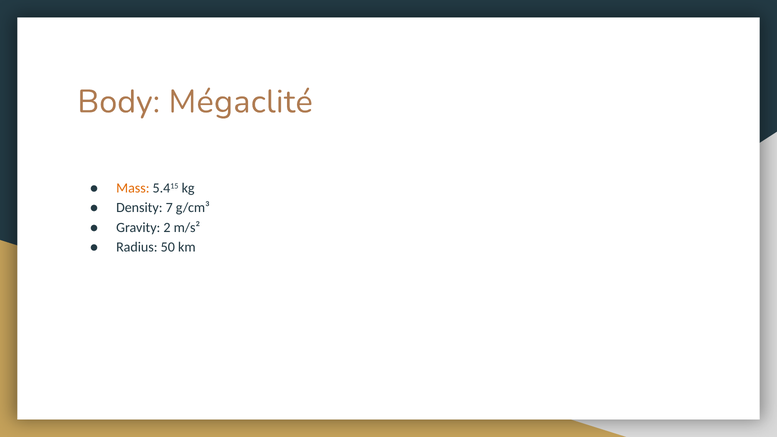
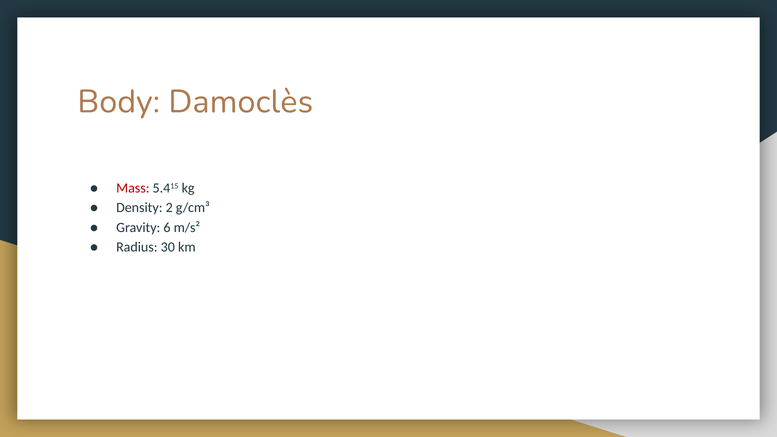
Mégaclité: Mégaclité -> Damoclès
Mass colour: orange -> red
7: 7 -> 2
2: 2 -> 6
50: 50 -> 30
